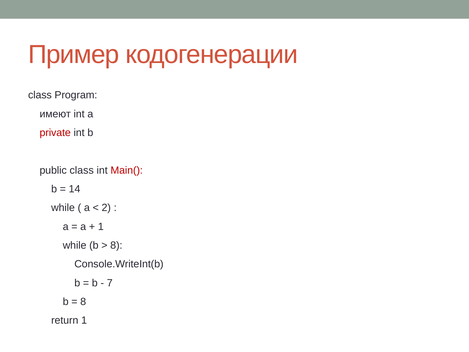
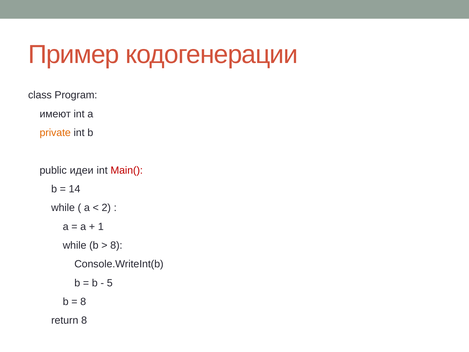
private colour: red -> orange
public class: class -> идеи
7: 7 -> 5
return 1: 1 -> 8
